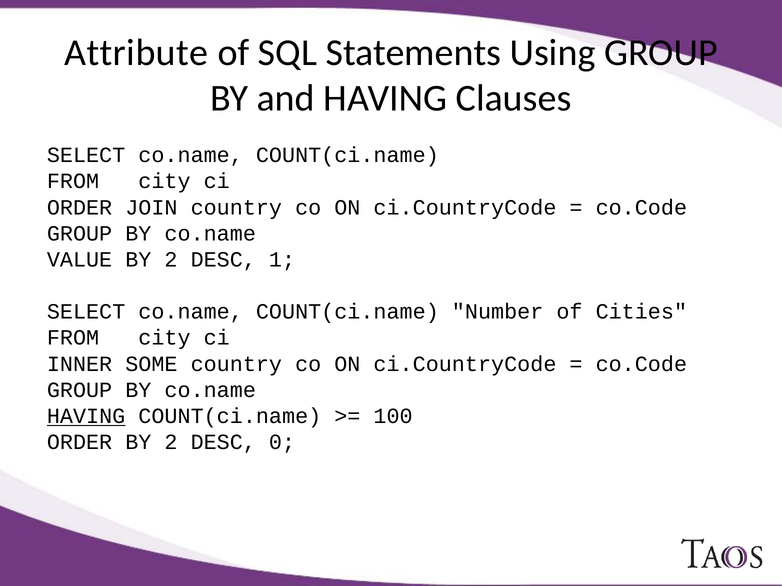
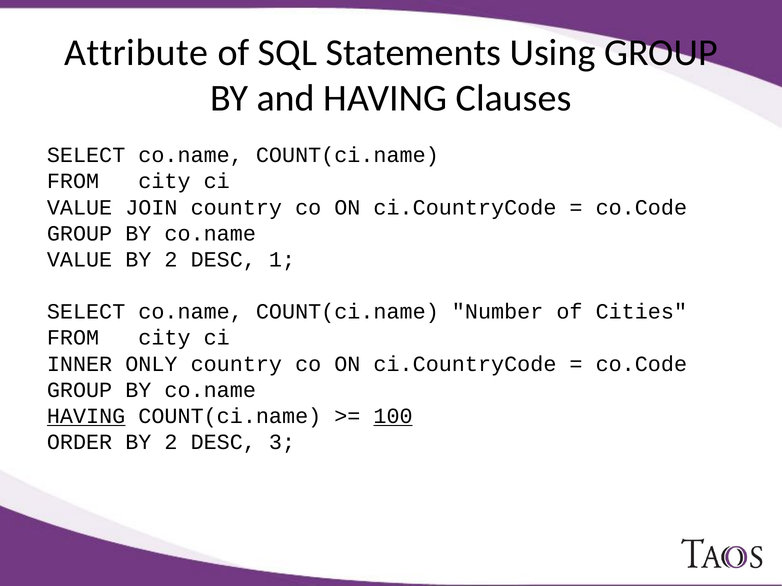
ORDER at (80, 208): ORDER -> VALUE
SOME: SOME -> ONLY
100 underline: none -> present
0: 0 -> 3
